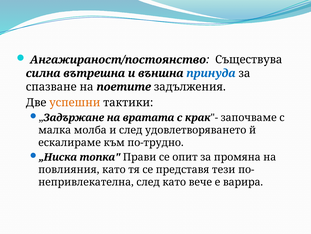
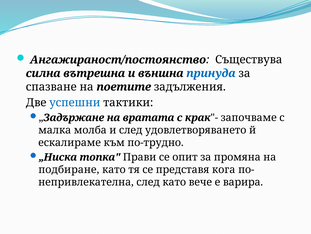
успешни colour: orange -> blue
повлияния: повлияния -> подбиране
тези: тези -> кога
